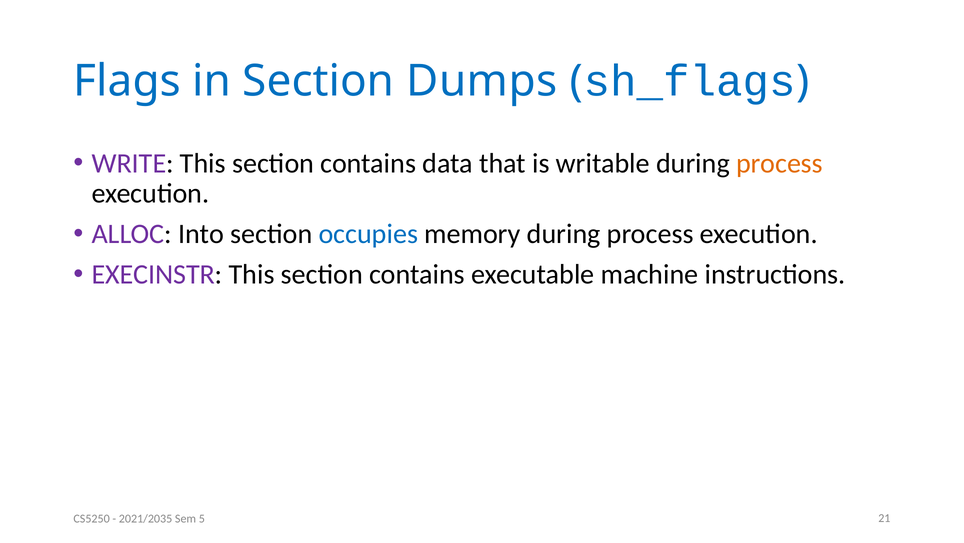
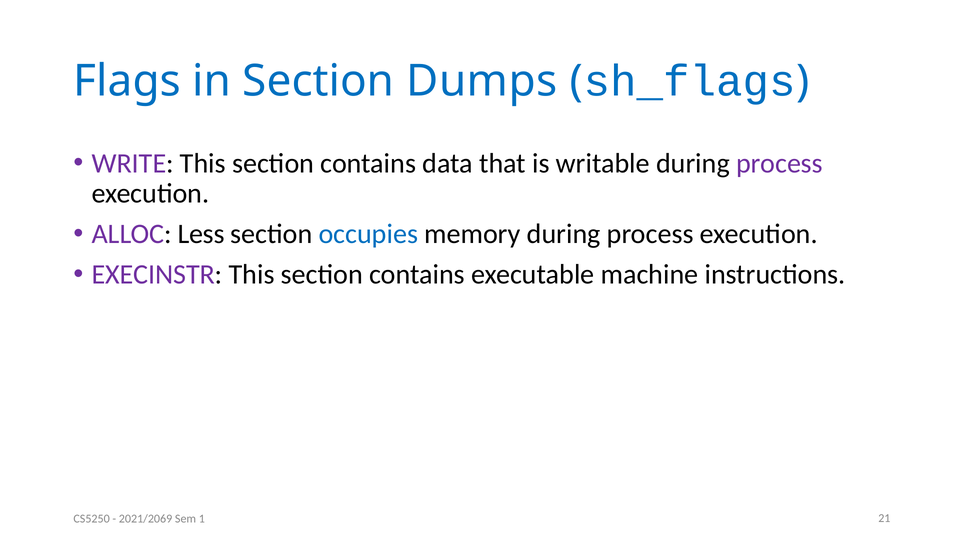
process at (779, 163) colour: orange -> purple
Into: Into -> Less
2021/2035: 2021/2035 -> 2021/2069
5: 5 -> 1
